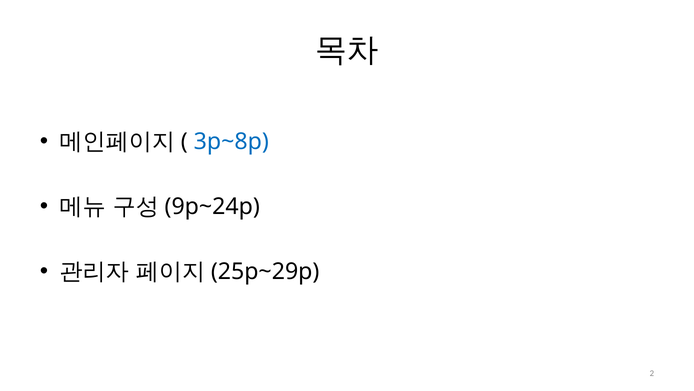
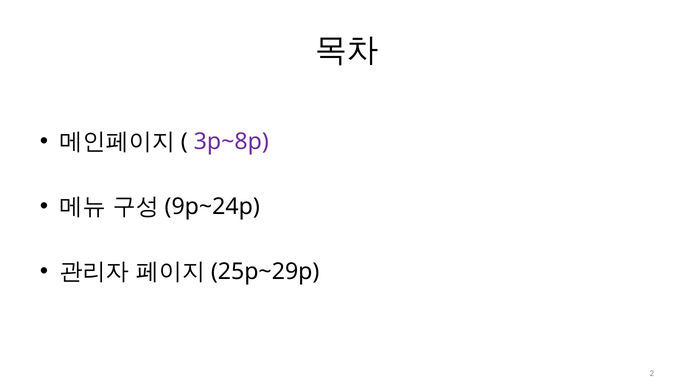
3p~8p colour: blue -> purple
